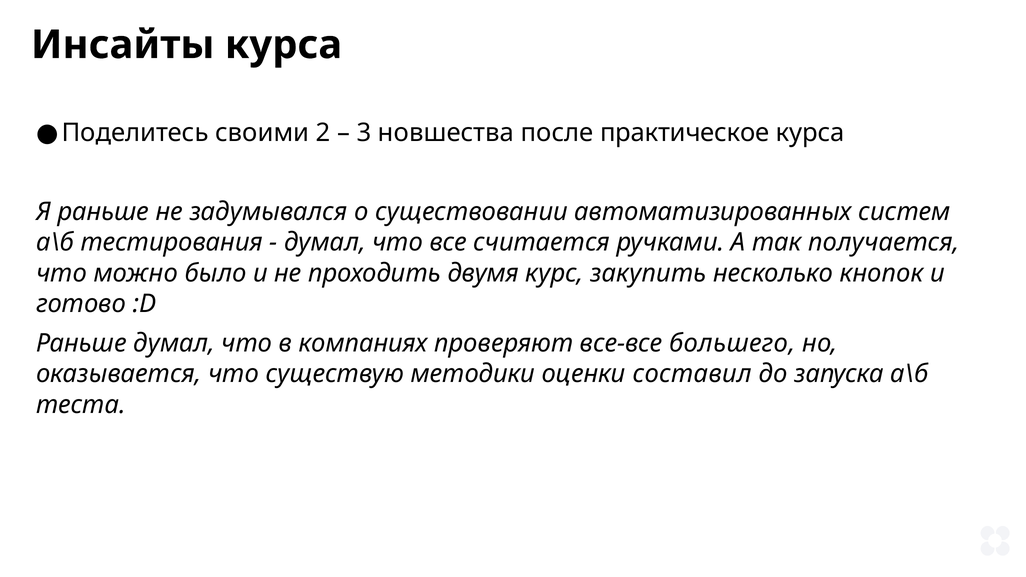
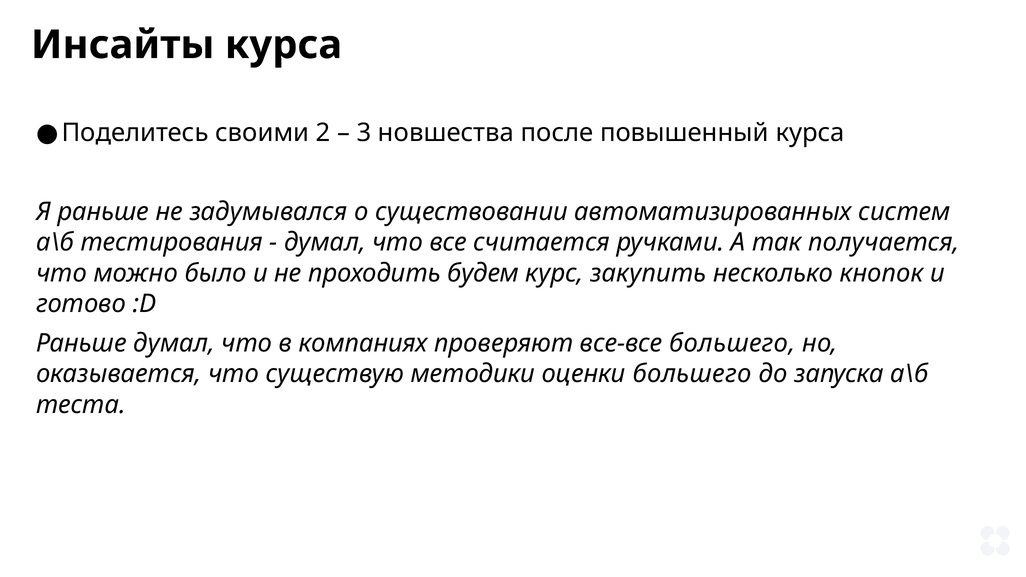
практическое: практическое -> повышенный
двумя: двумя -> будем
оценки составил: составил -> большего
